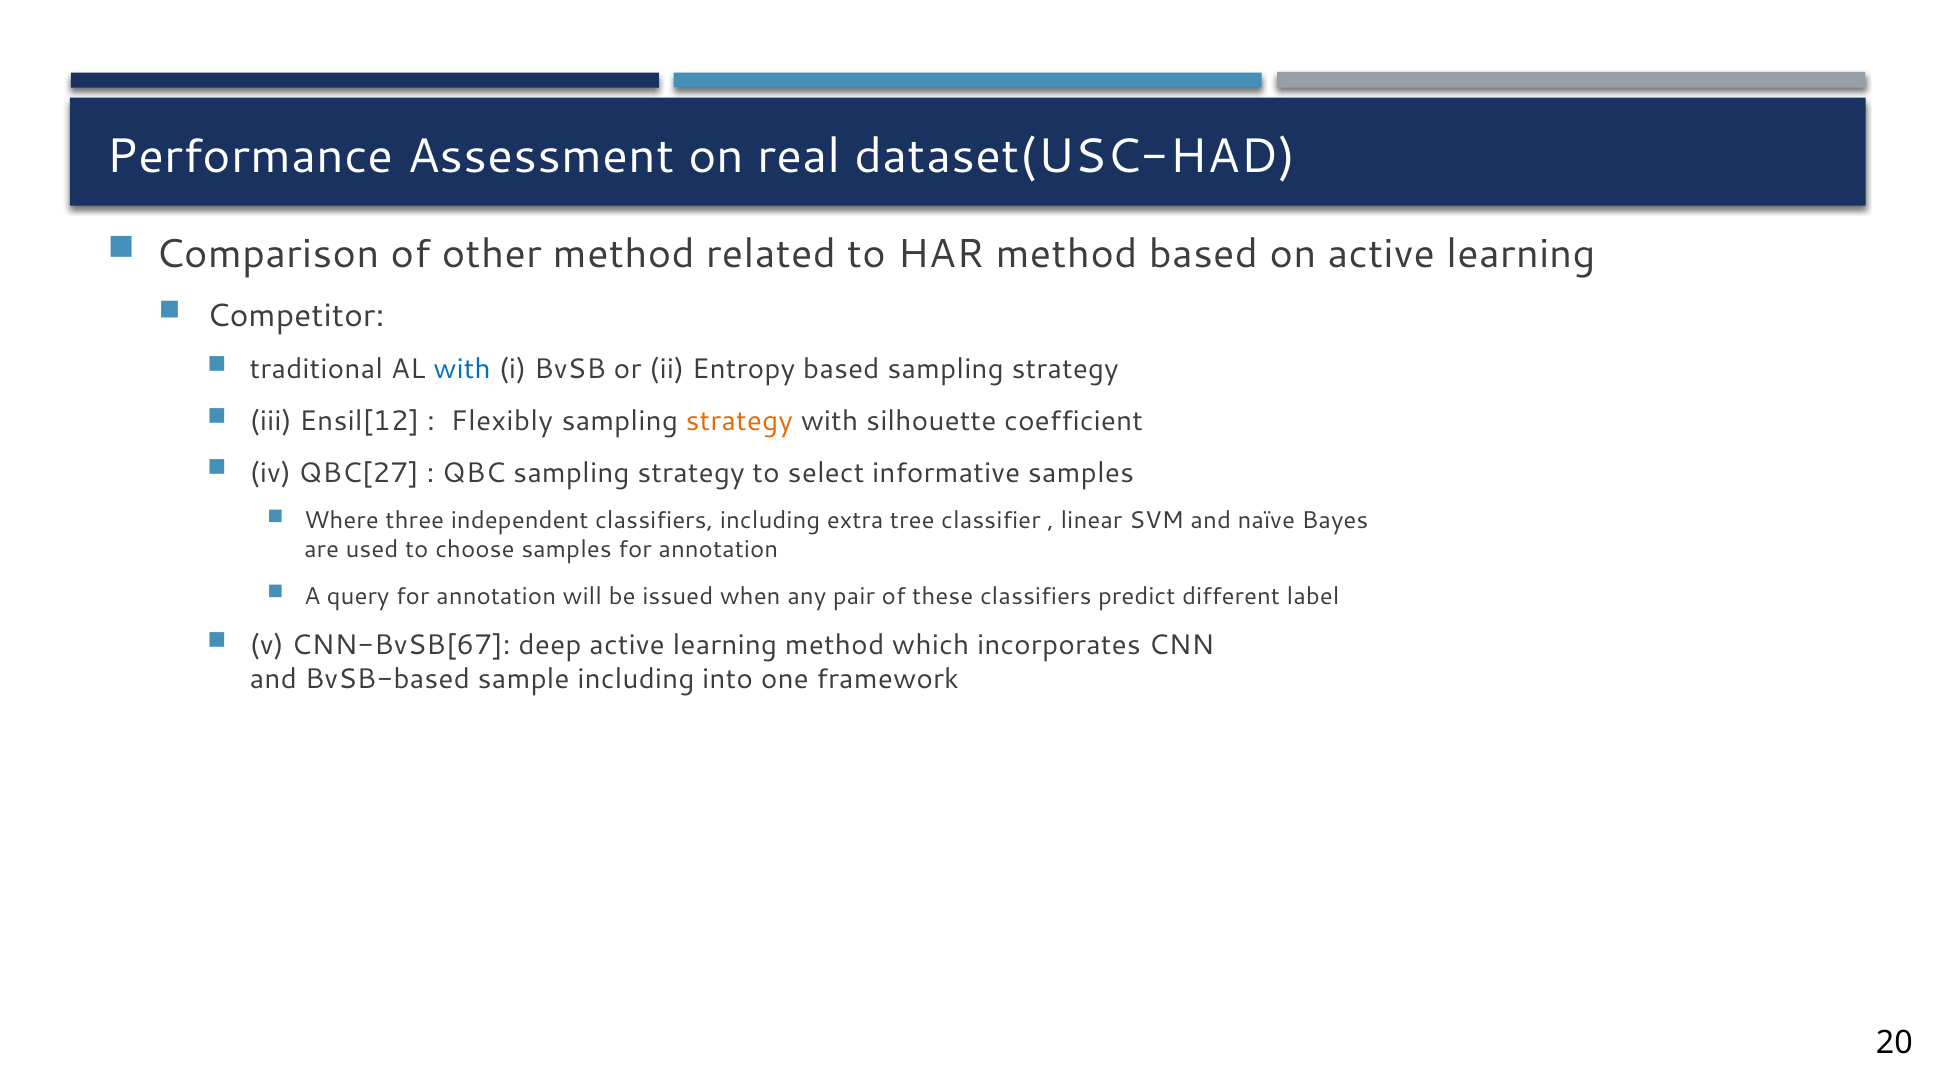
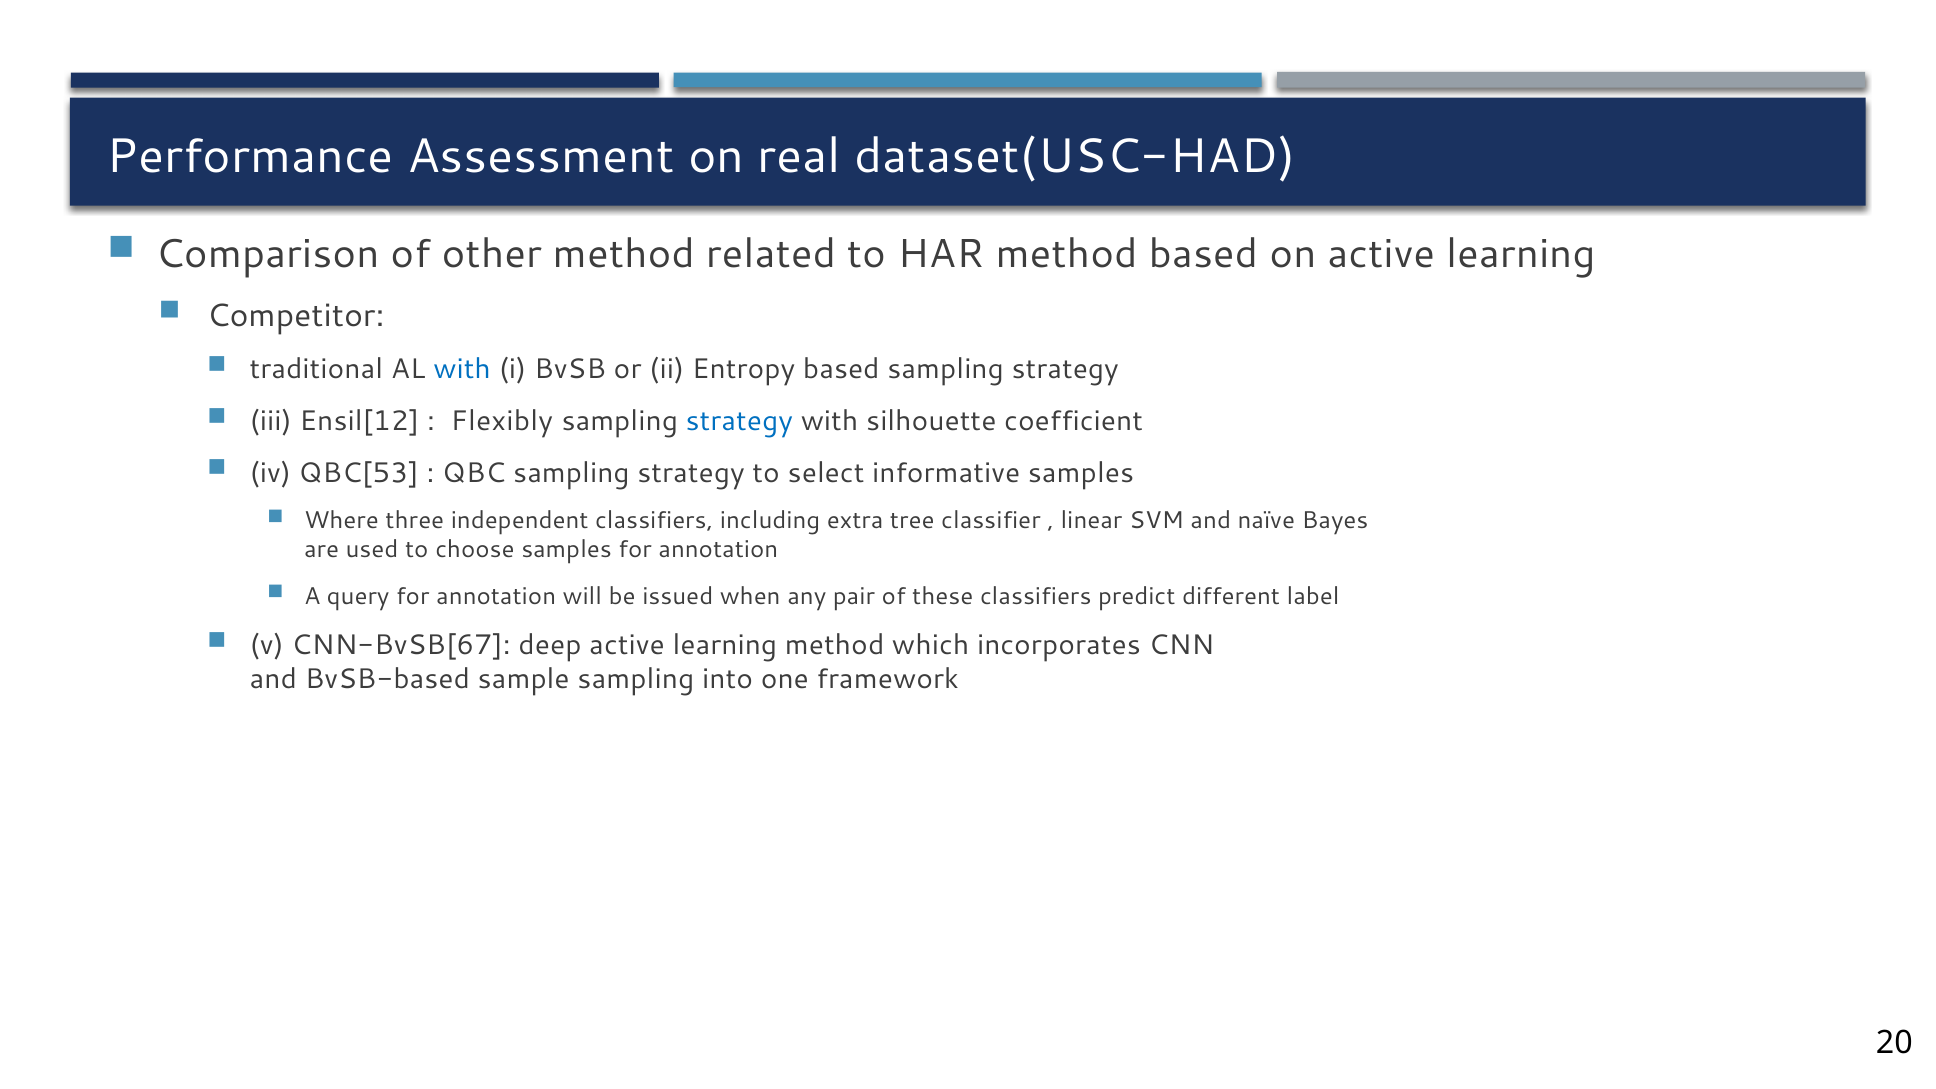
strategy at (739, 421) colour: orange -> blue
QBC[27: QBC[27 -> QBC[53
sample including: including -> sampling
